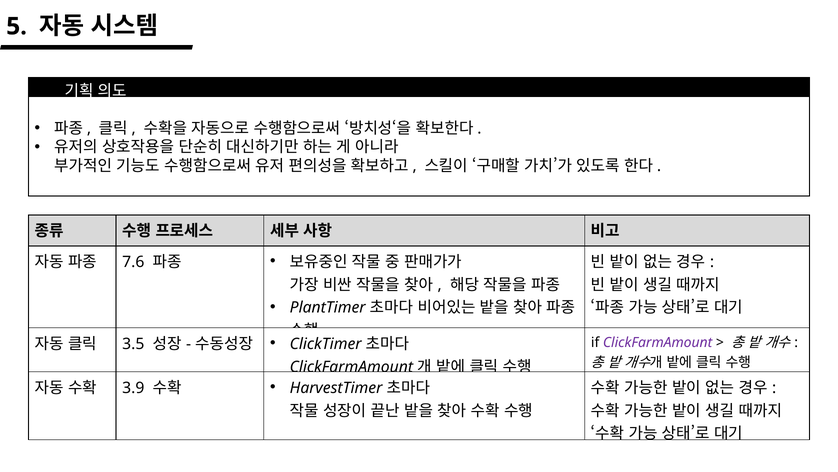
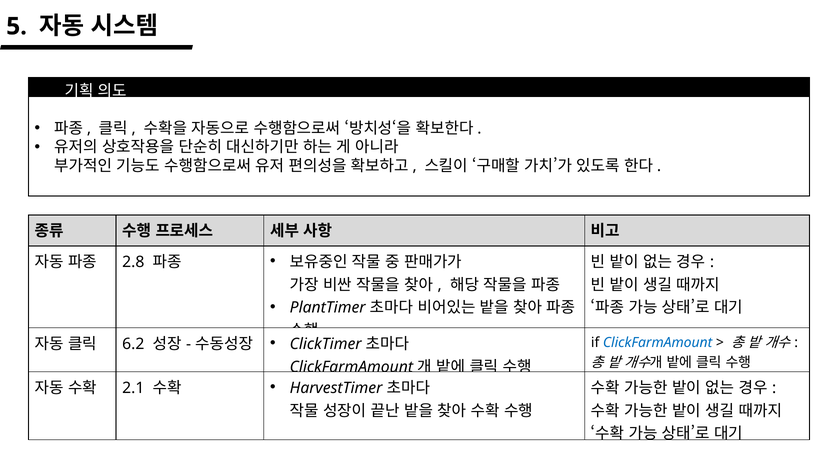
7.6: 7.6 -> 2.8
3.5: 3.5 -> 6.2
ClickFarmAmount at (658, 342) colour: purple -> blue
3.9: 3.9 -> 2.1
